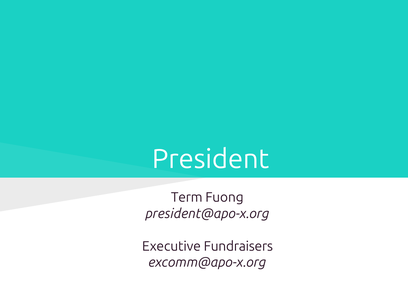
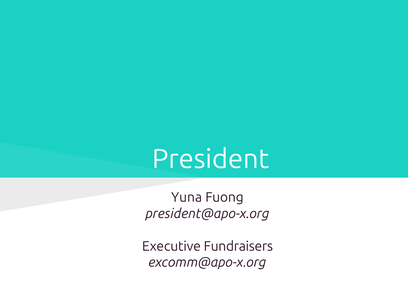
Term: Term -> Yuna
